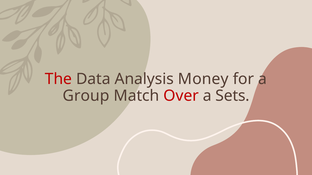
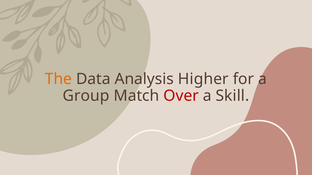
The colour: red -> orange
Money: Money -> Higher
Sets: Sets -> Skill
